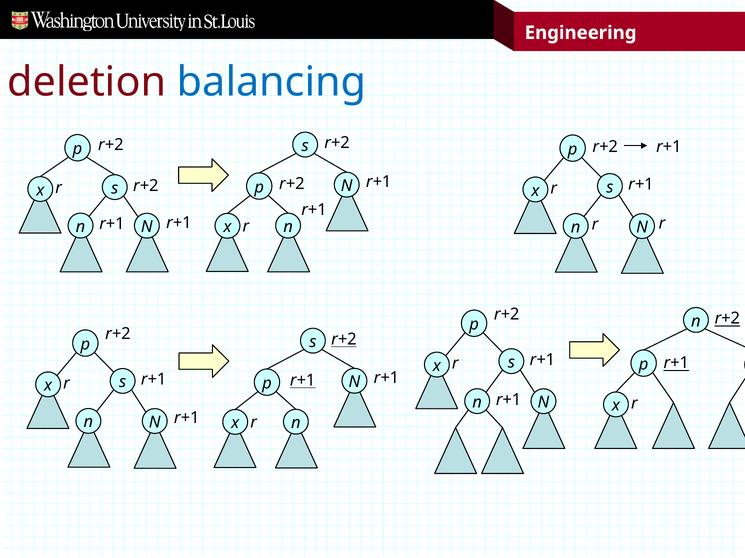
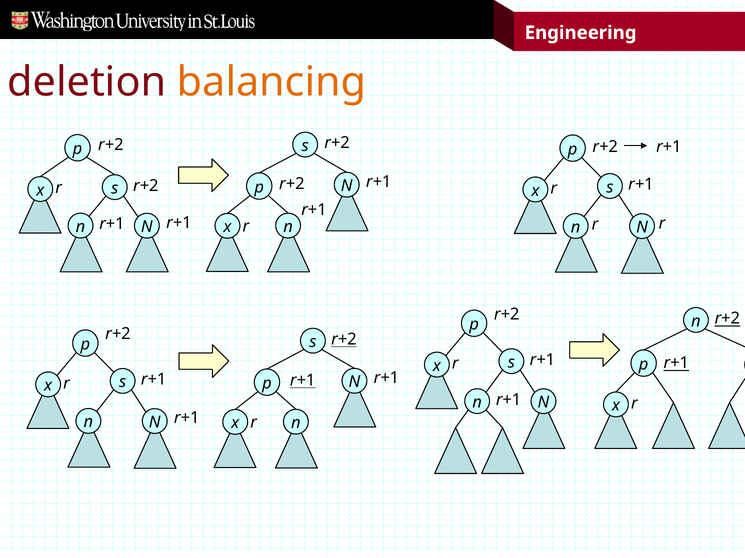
balancing colour: blue -> orange
